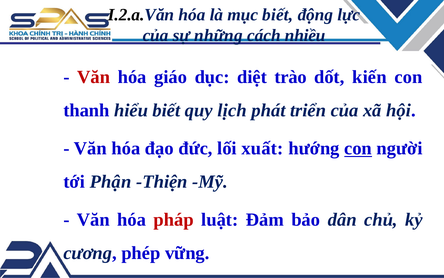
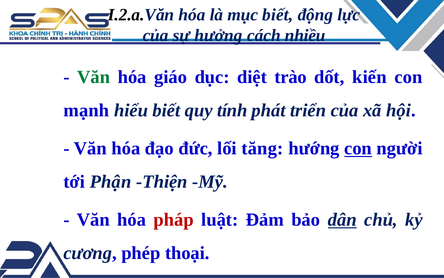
những: những -> hưởng
Văn at (94, 77) colour: red -> green
thanh: thanh -> mạnh
lịch: lịch -> tính
xuất: xuất -> tăng
dân underline: none -> present
vững: vững -> thoại
